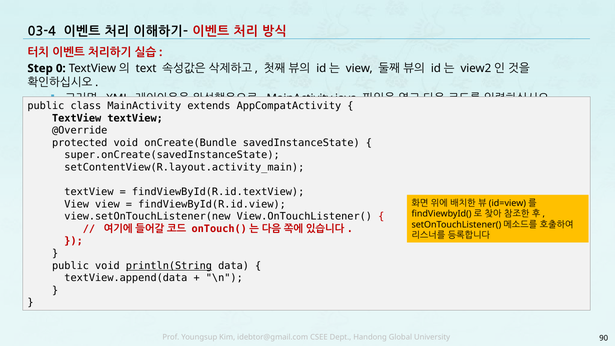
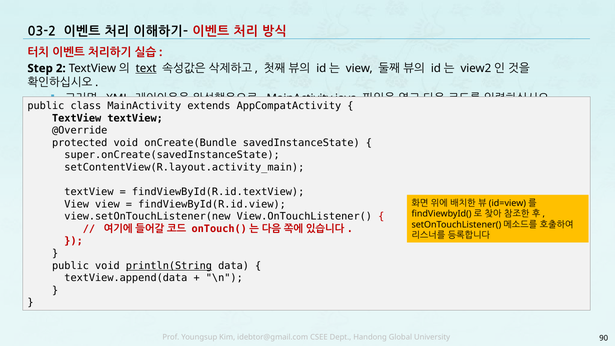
03-4: 03-4 -> 03-2
0: 0 -> 2
text underline: none -> present
